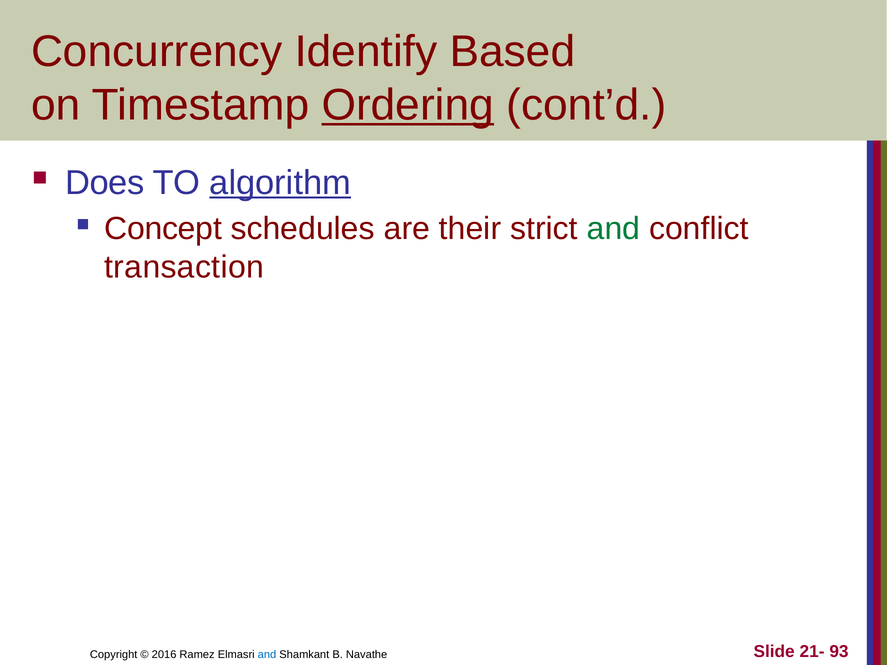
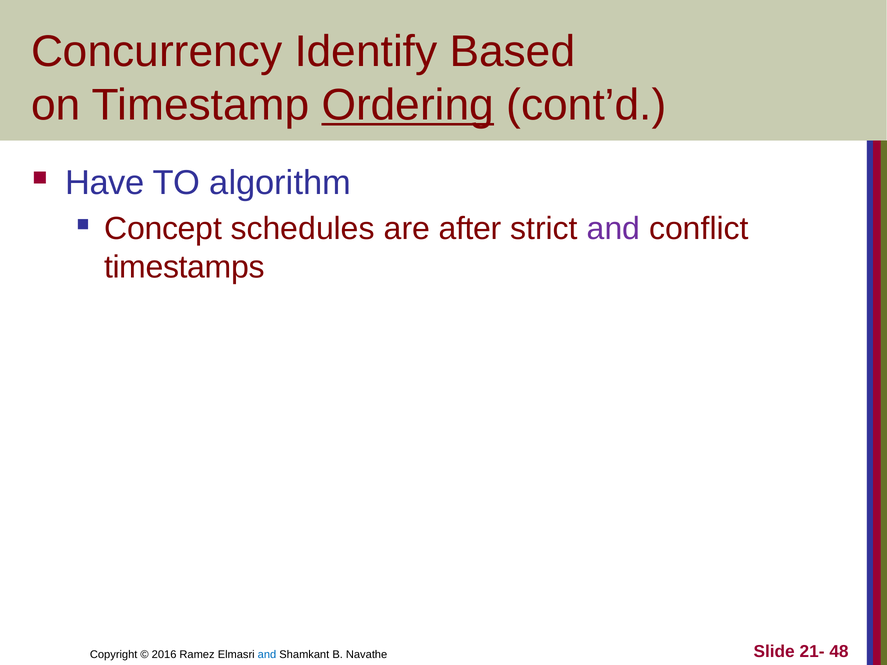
Does: Does -> Have
algorithm underline: present -> none
their: their -> after
and at (613, 229) colour: green -> purple
transaction: transaction -> timestamps
93: 93 -> 48
